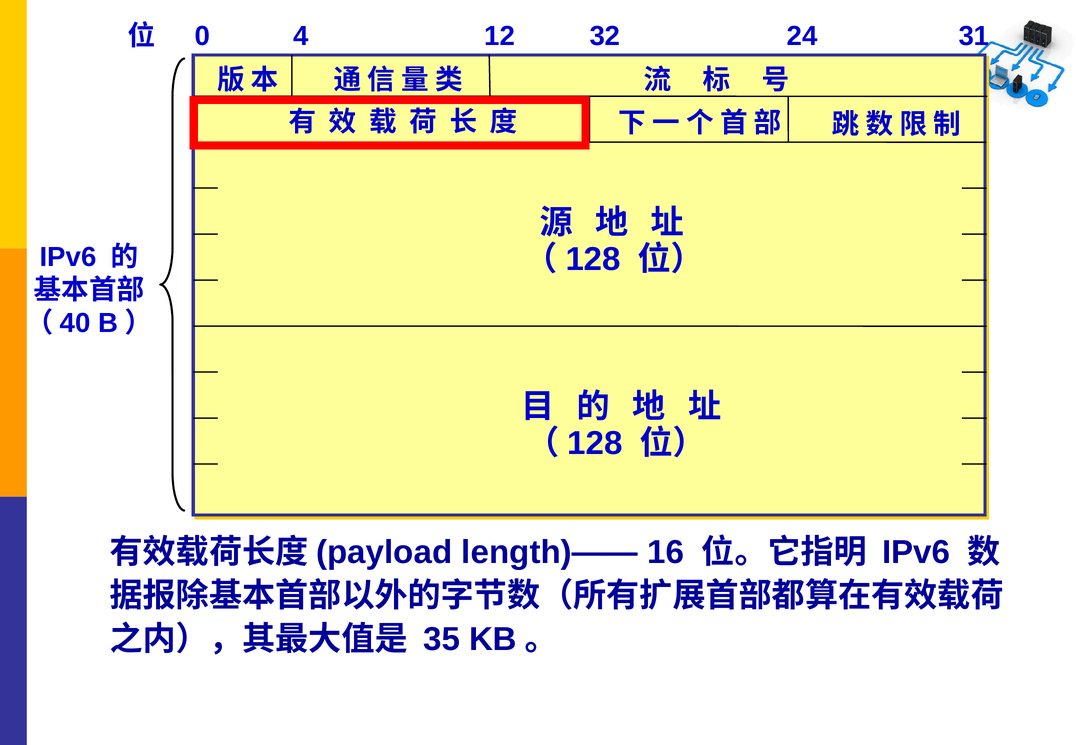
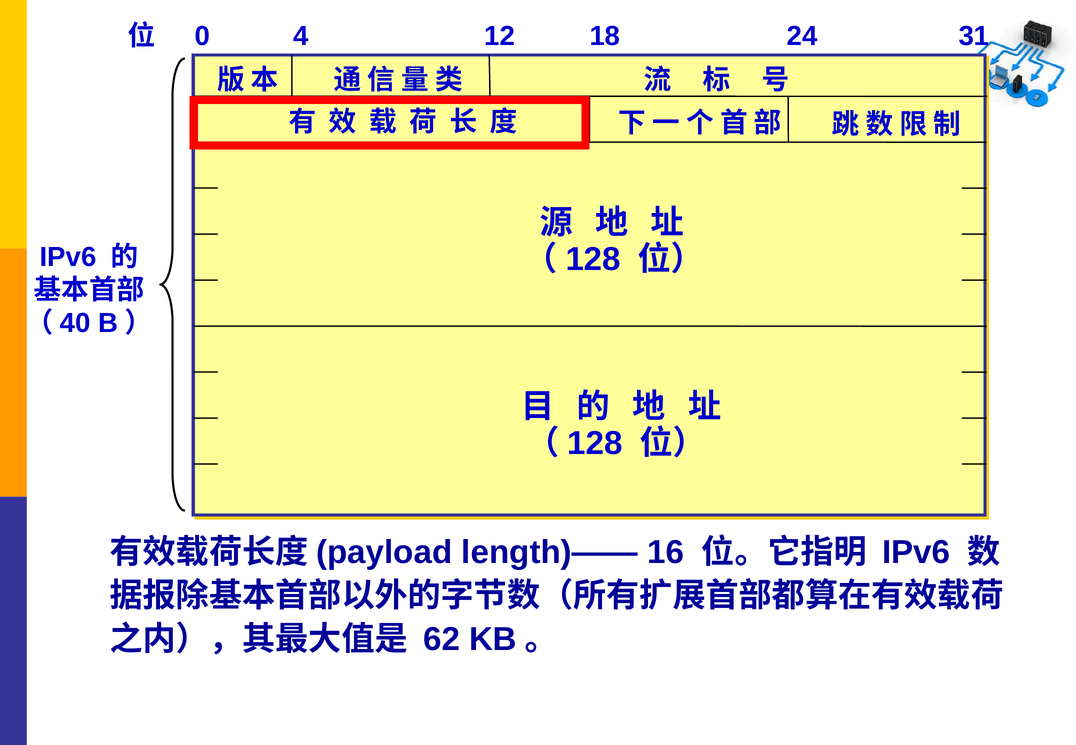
32: 32 -> 18
35: 35 -> 62
